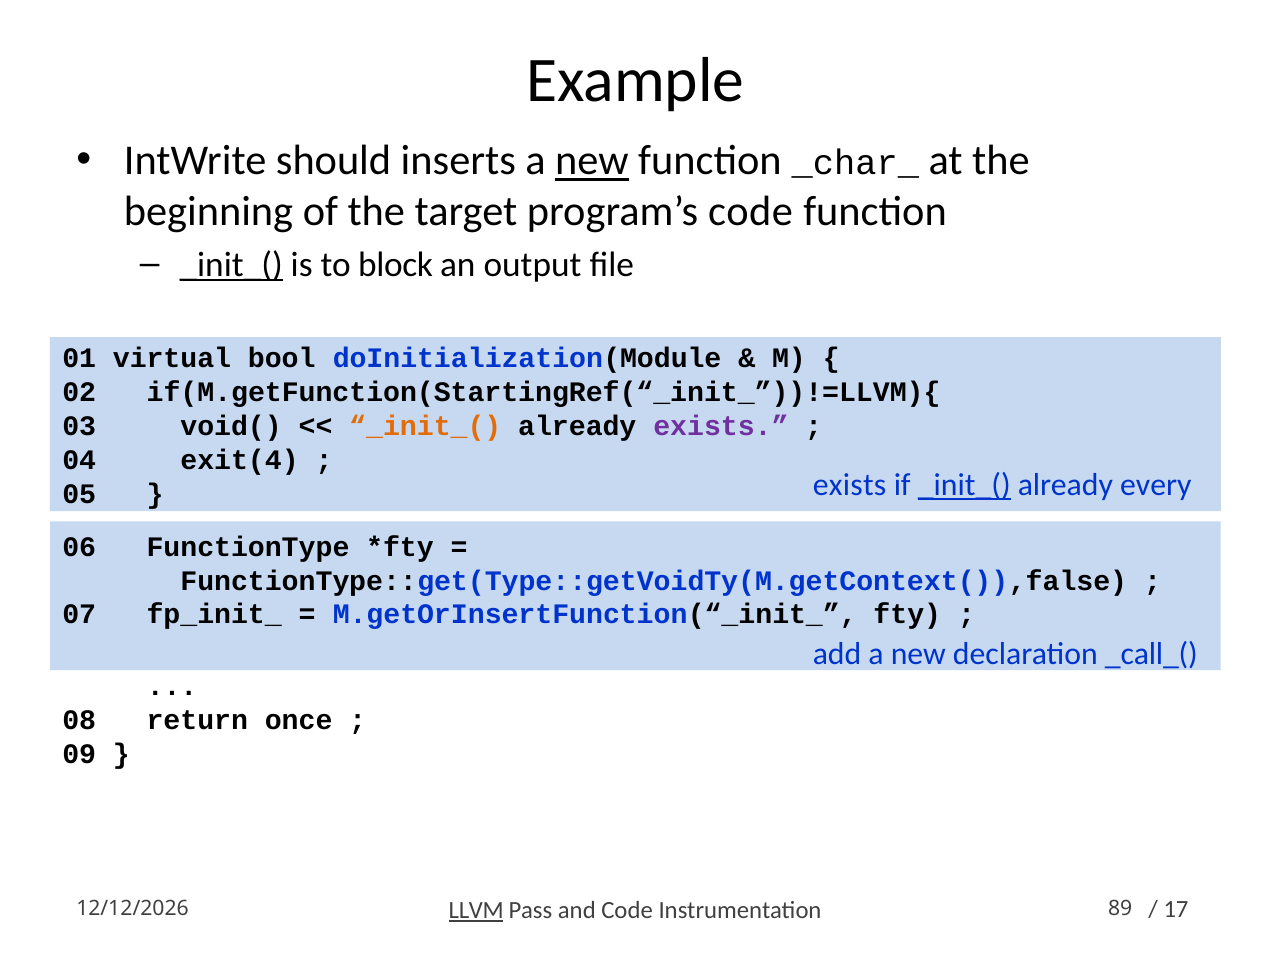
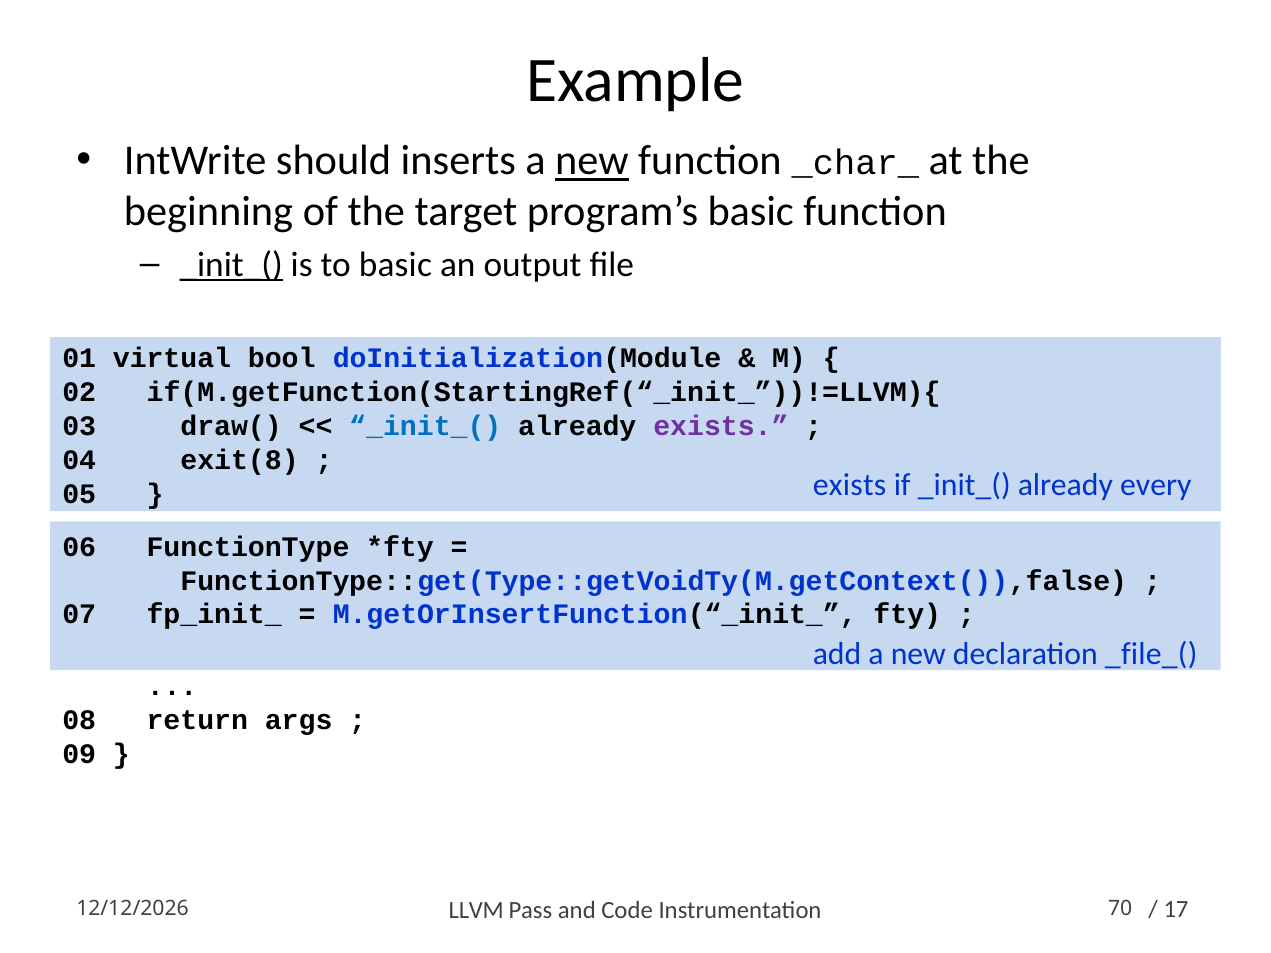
program’s code: code -> basic
to block: block -> basic
void(: void( -> draw(
_init_( at (425, 426) colour: orange -> blue
exit(4: exit(4 -> exit(8
_init_( at (964, 485) underline: present -> none
_call_(: _call_( -> _file_(
once: once -> args
LLVM underline: present -> none
89: 89 -> 70
